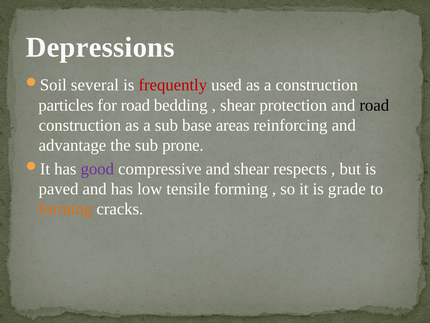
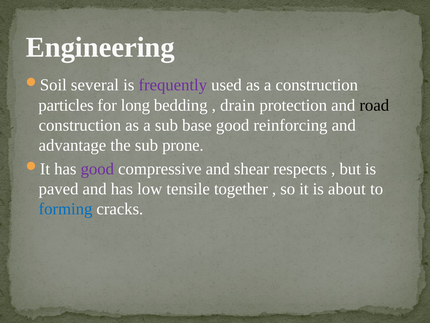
Depressions: Depressions -> Engineering
frequently colour: red -> purple
for road: road -> long
shear at (238, 105): shear -> drain
base areas: areas -> good
tensile forming: forming -> together
grade: grade -> about
forming at (66, 209) colour: orange -> blue
